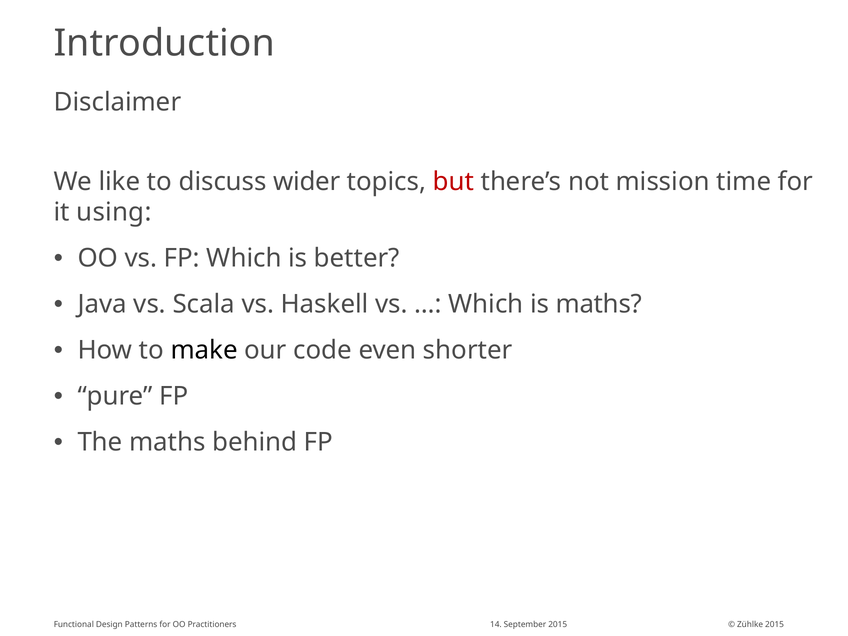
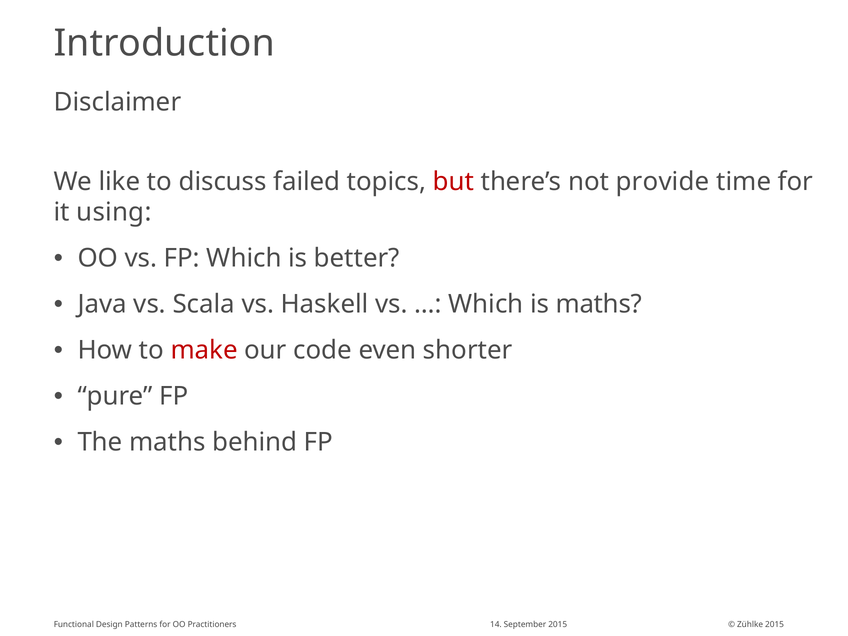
wider: wider -> failed
mission: mission -> provide
make colour: black -> red
